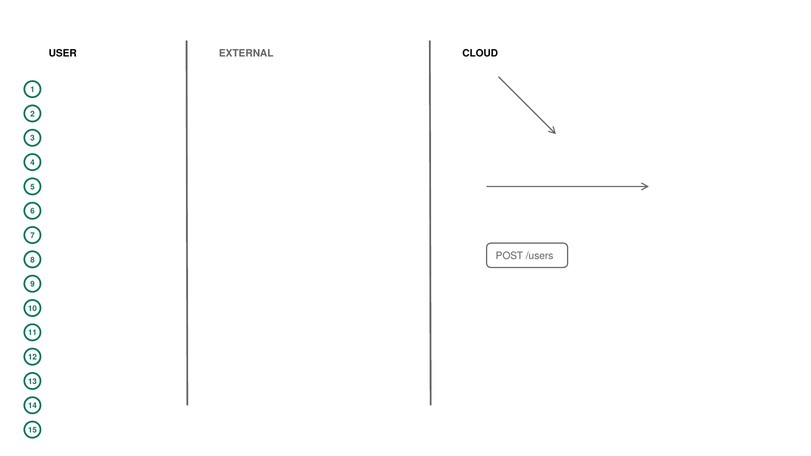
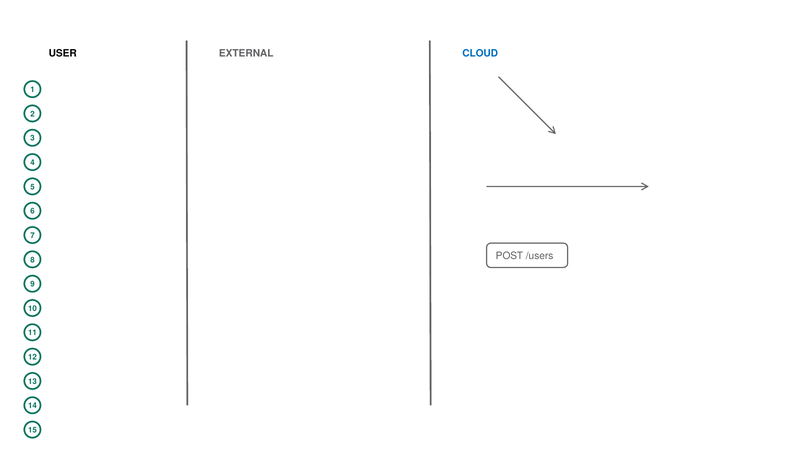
CLOUD colour: black -> blue
